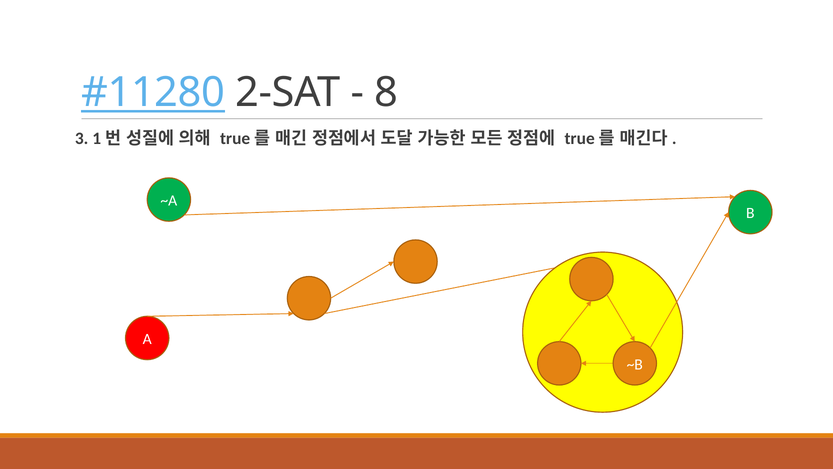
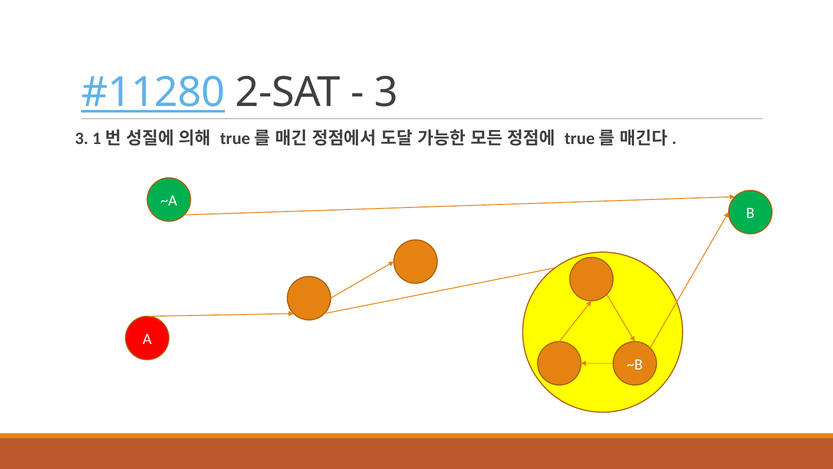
8 at (386, 92): 8 -> 3
